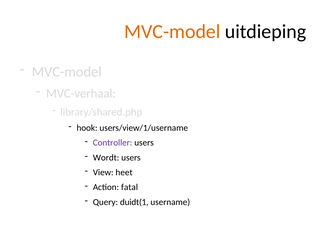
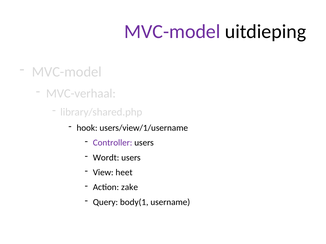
MVC-model at (172, 32) colour: orange -> purple
fatal: fatal -> zake
duidt(1: duidt(1 -> body(1
